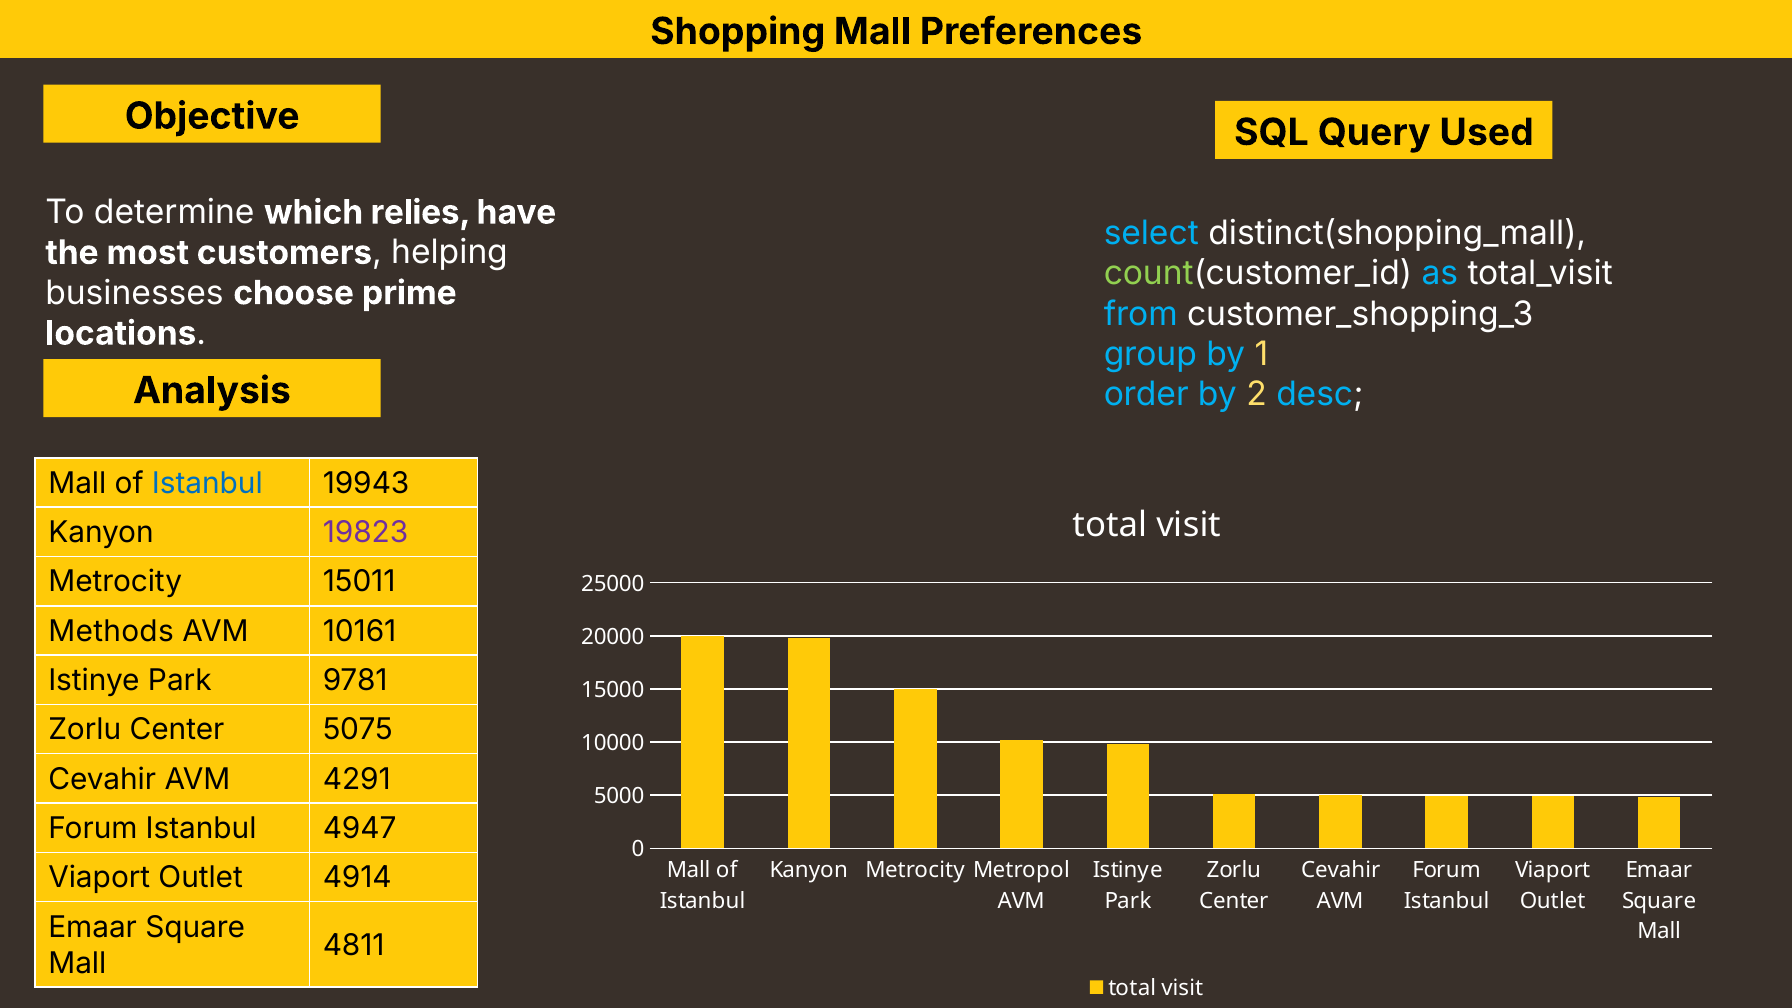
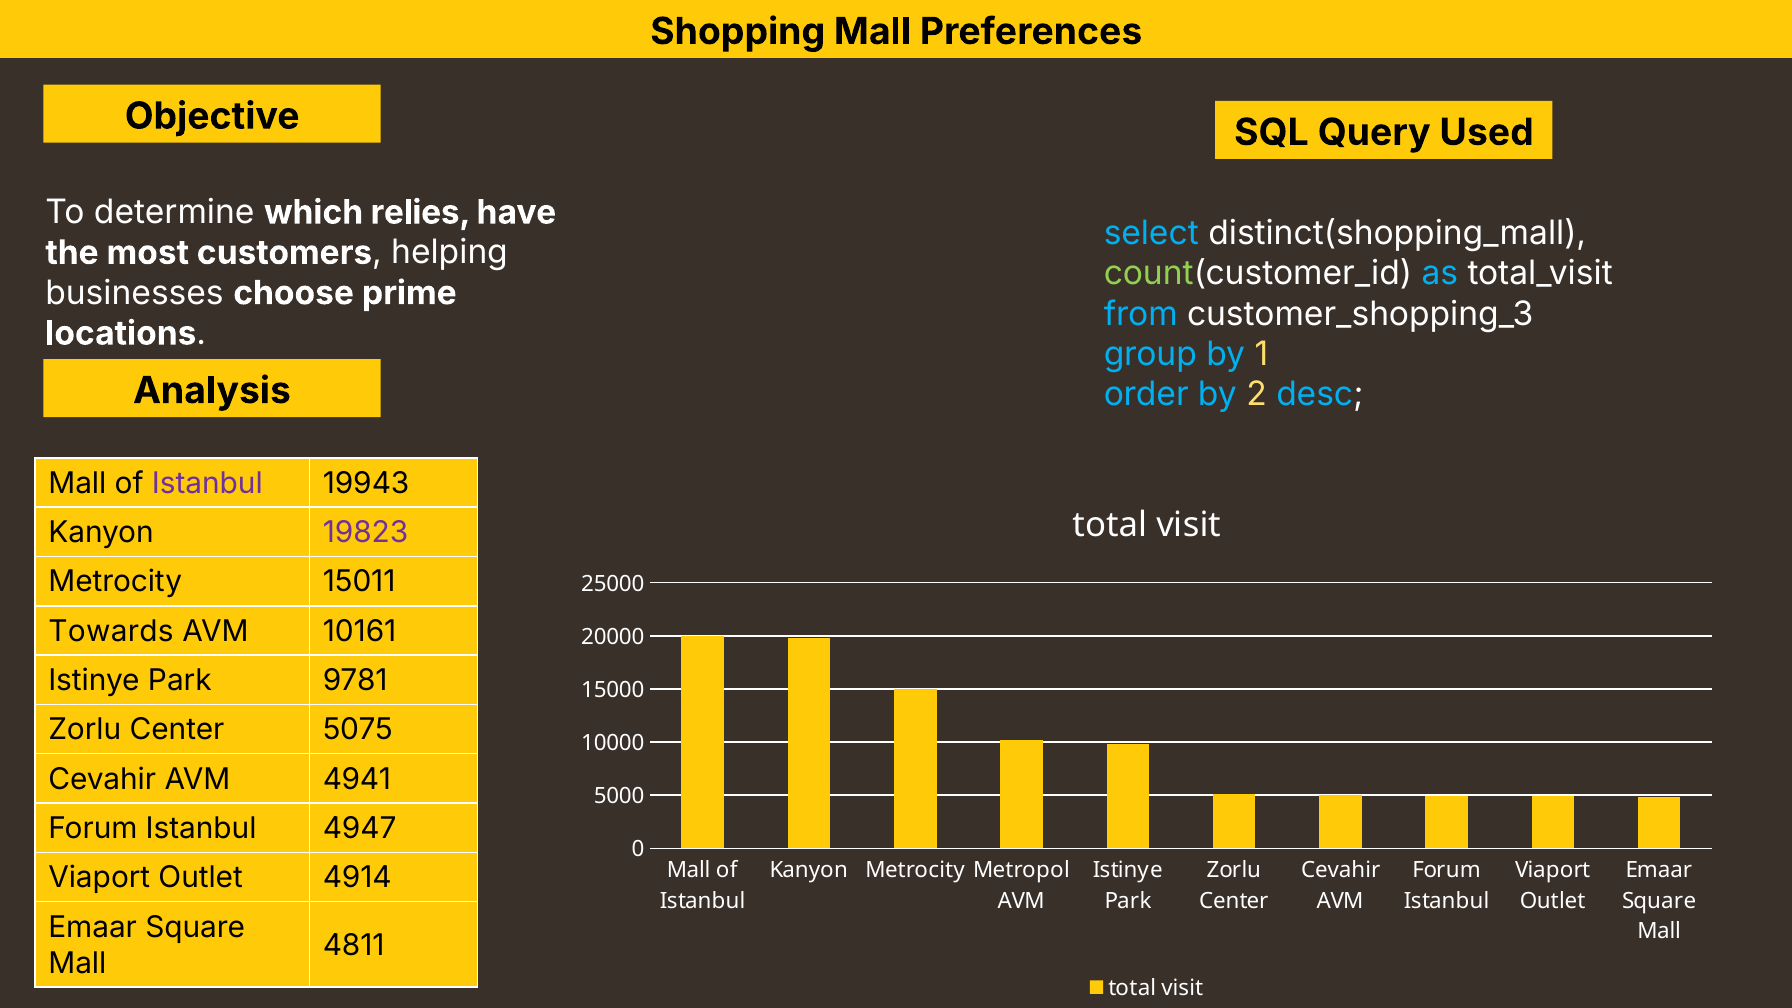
Istanbul at (207, 484) colour: blue -> purple
Methods: Methods -> Towards
4291: 4291 -> 4941
